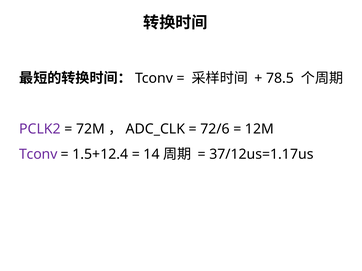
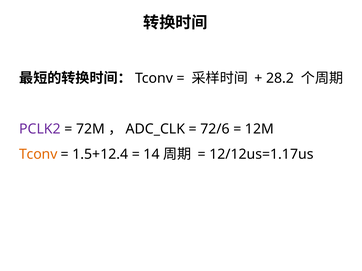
78.5: 78.5 -> 28.2
Tconv at (38, 154) colour: purple -> orange
37/12us=1.17us: 37/12us=1.17us -> 12/12us=1.17us
